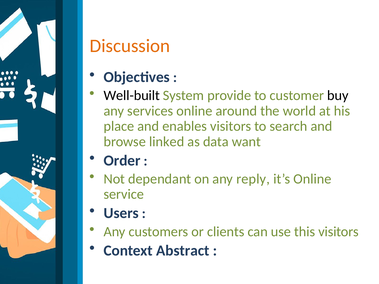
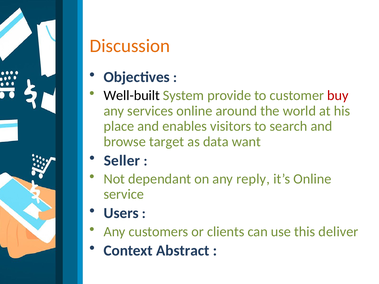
buy colour: black -> red
linked: linked -> target
Order: Order -> Seller
this visitors: visitors -> deliver
